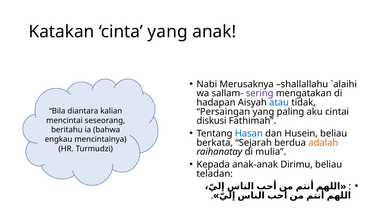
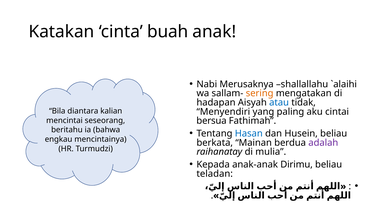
cinta yang: yang -> buah
sering colour: purple -> orange
Persaingan: Persaingan -> Menyendiri
diskusi: diskusi -> bersua
Sejarah: Sejarah -> Mainan
adalah colour: orange -> purple
